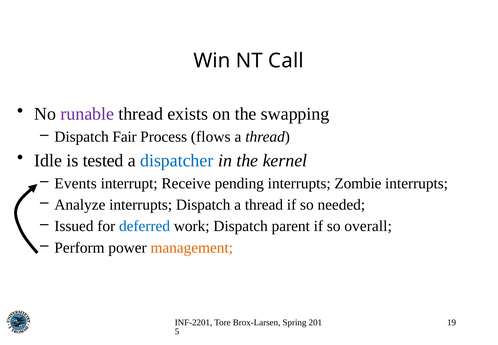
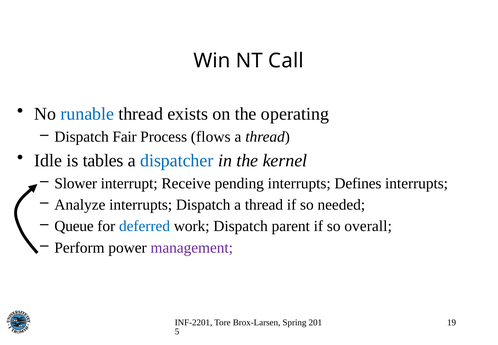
runable colour: purple -> blue
swapping: swapping -> operating
tested: tested -> tables
Events: Events -> Slower
Zombie: Zombie -> Defines
Issued: Issued -> Queue
management colour: orange -> purple
